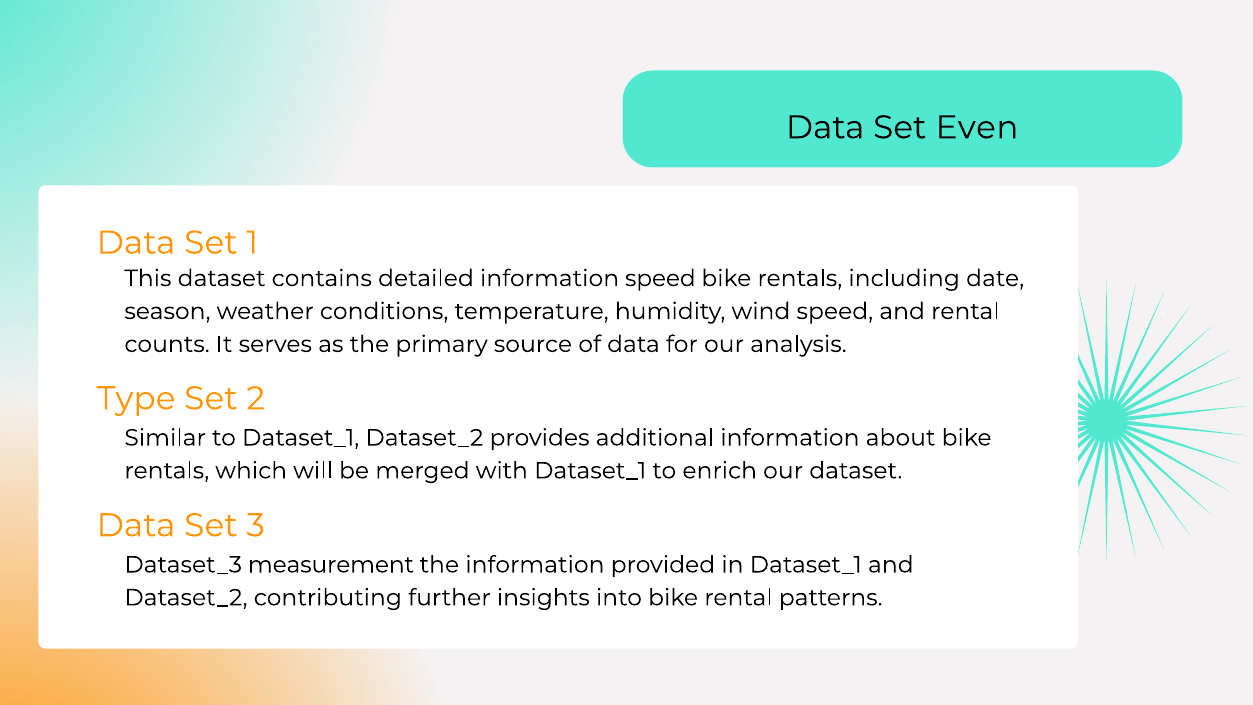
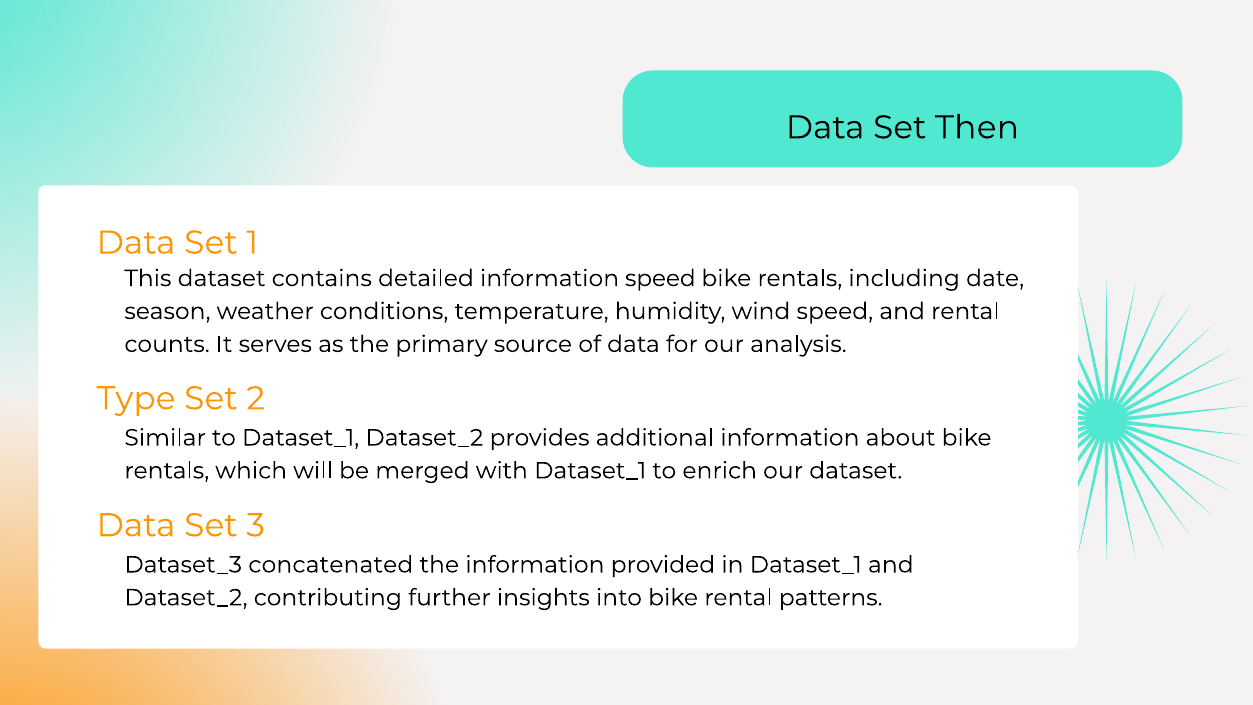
Even: Even -> Then
measurement: measurement -> concatenated
